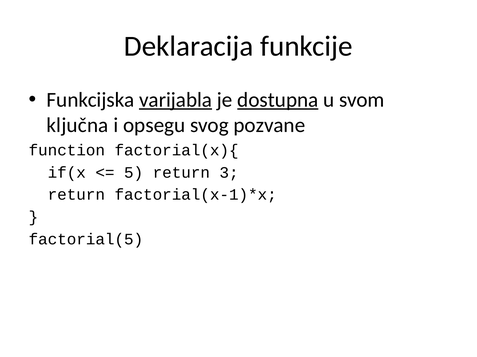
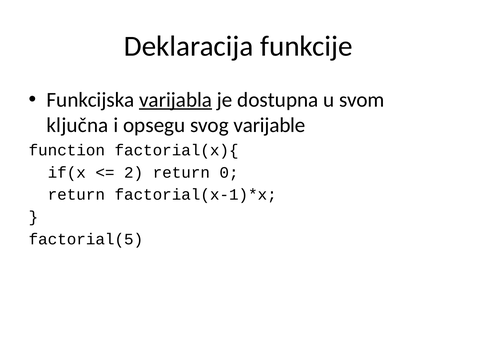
dostupna underline: present -> none
pozvane: pozvane -> varijable
5: 5 -> 2
3: 3 -> 0
